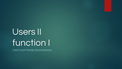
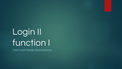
Users: Users -> Login
